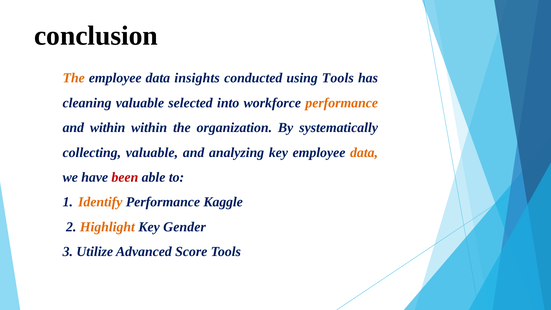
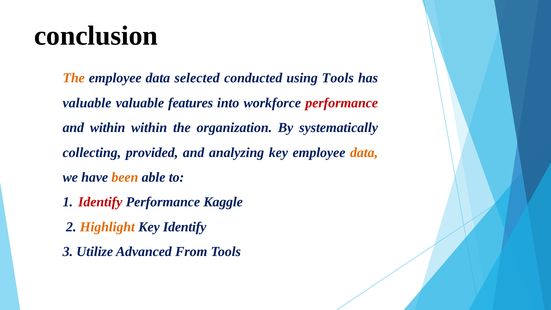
insights: insights -> selected
cleaning at (87, 103): cleaning -> valuable
selected: selected -> features
performance at (342, 103) colour: orange -> red
collecting valuable: valuable -> provided
been colour: red -> orange
Identify at (100, 202) colour: orange -> red
Key Gender: Gender -> Identify
Score: Score -> From
